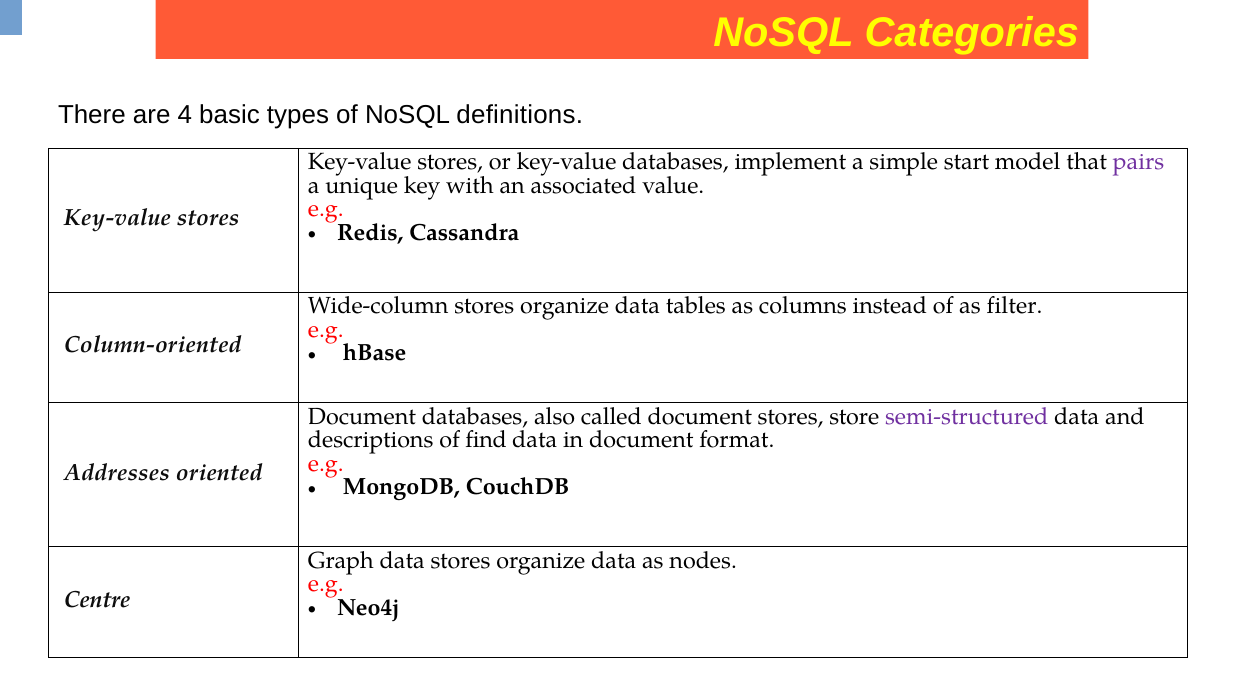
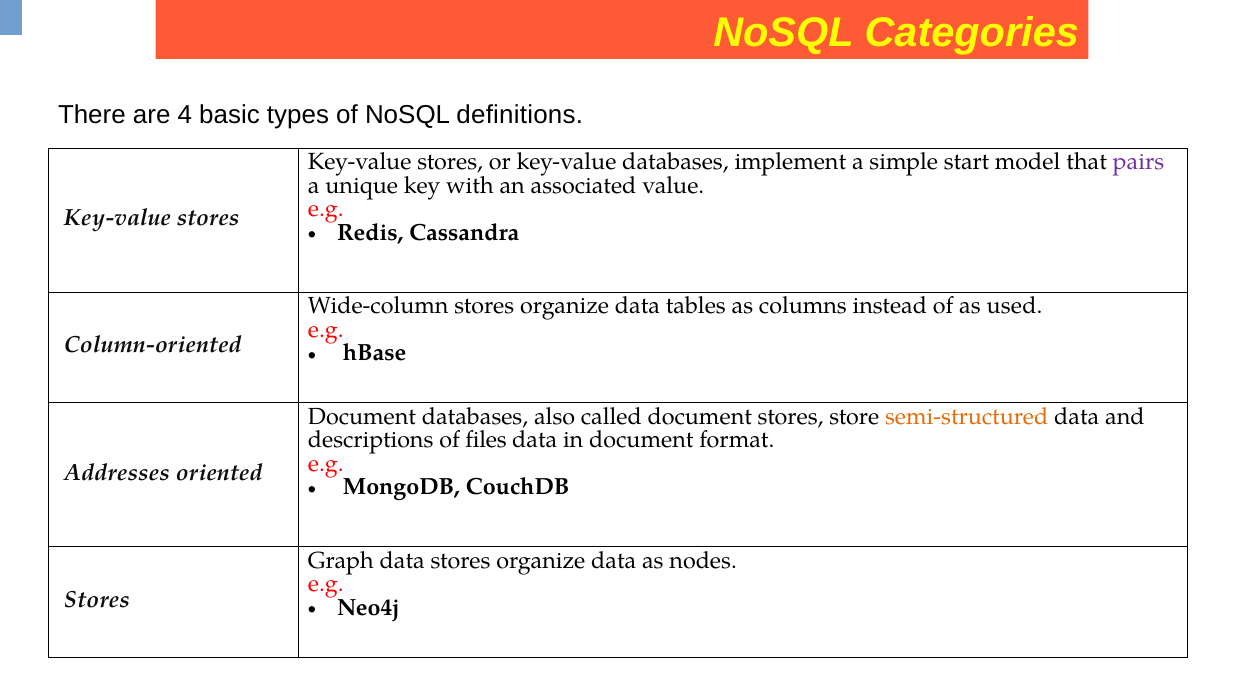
filter: filter -> used
semi-structured colour: purple -> orange
find: find -> files
Centre at (97, 599): Centre -> Stores
